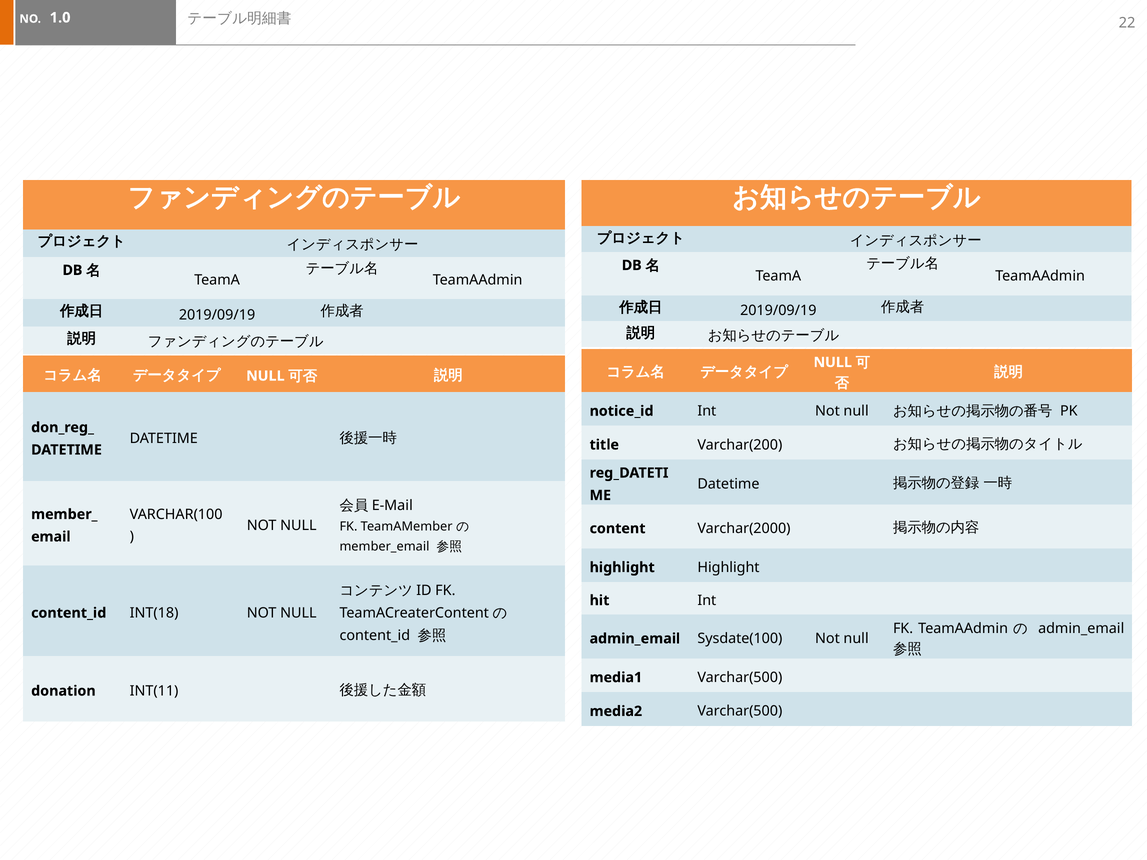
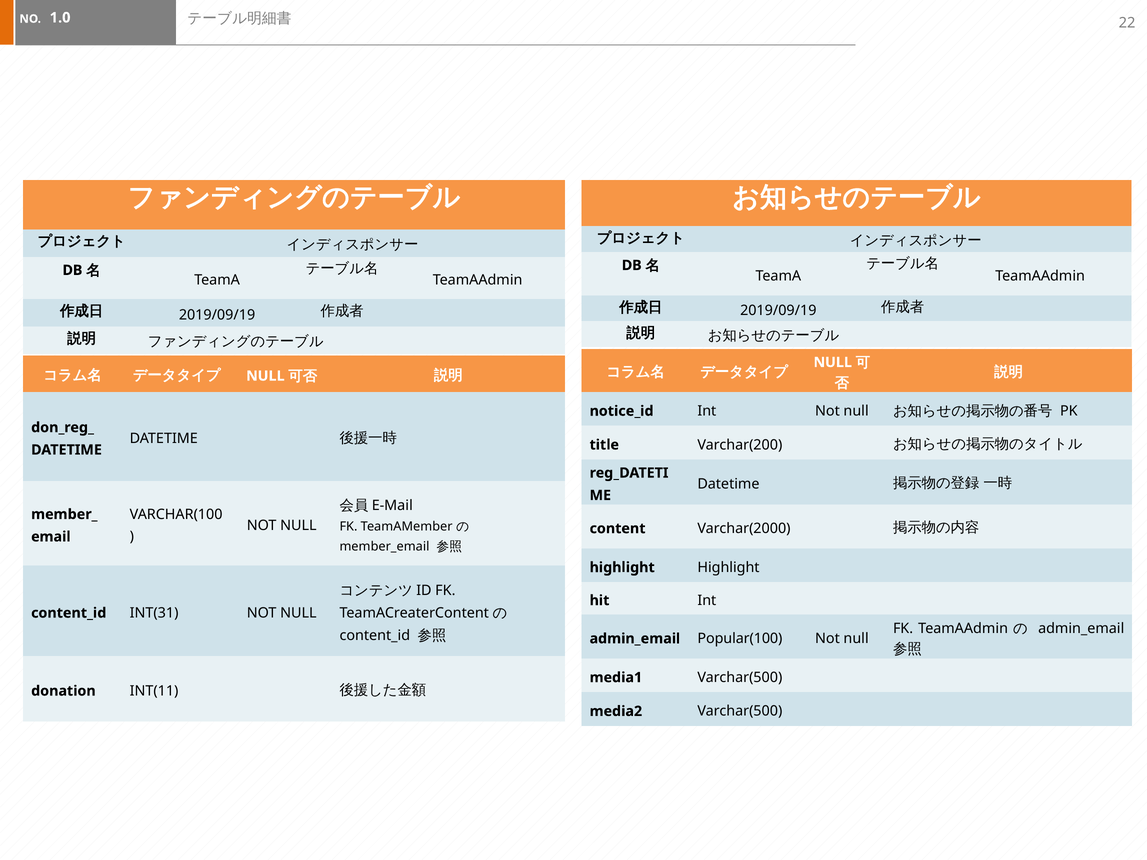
INT(18: INT(18 -> INT(31
Sysdate(100: Sysdate(100 -> Popular(100
